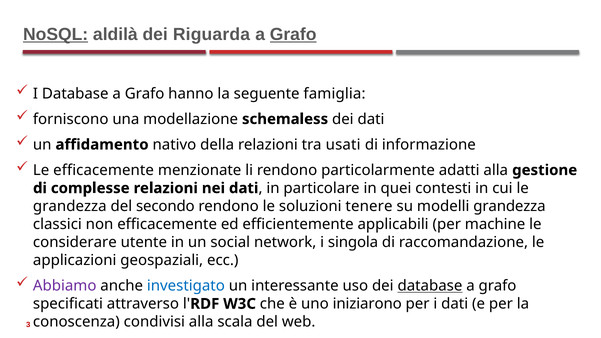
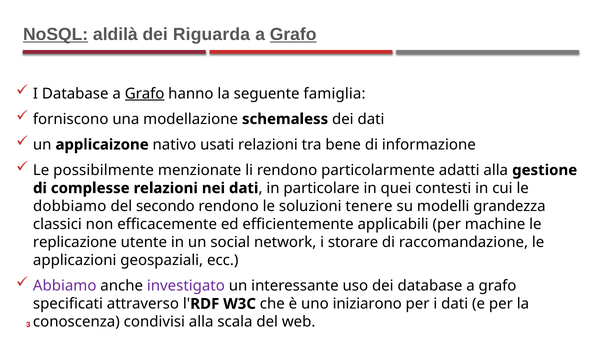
Grafo at (145, 94) underline: none -> present
affidamento: affidamento -> applicaizone
della: della -> usati
usati: usati -> bene
Le efficacemente: efficacemente -> possibilmente
grandezza at (70, 206): grandezza -> dobbiamo
considerare: considerare -> replicazione
singola: singola -> storare
investigato colour: blue -> purple
database at (430, 286) underline: present -> none
